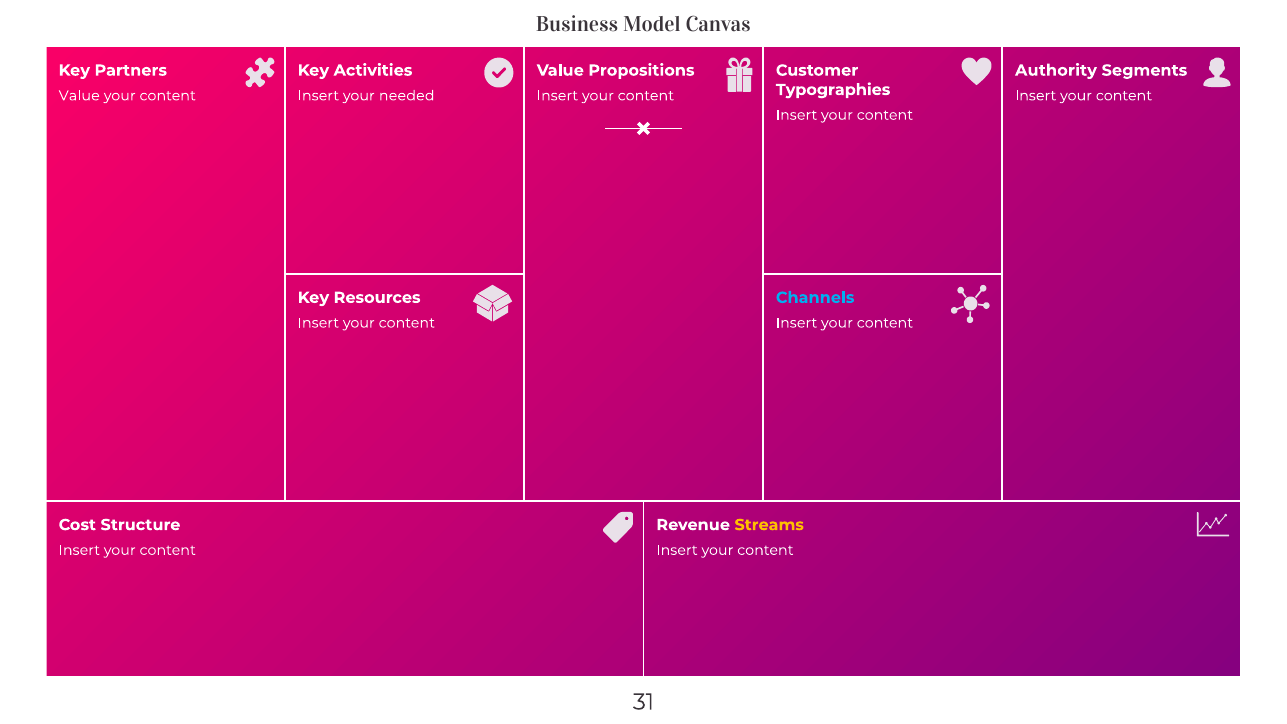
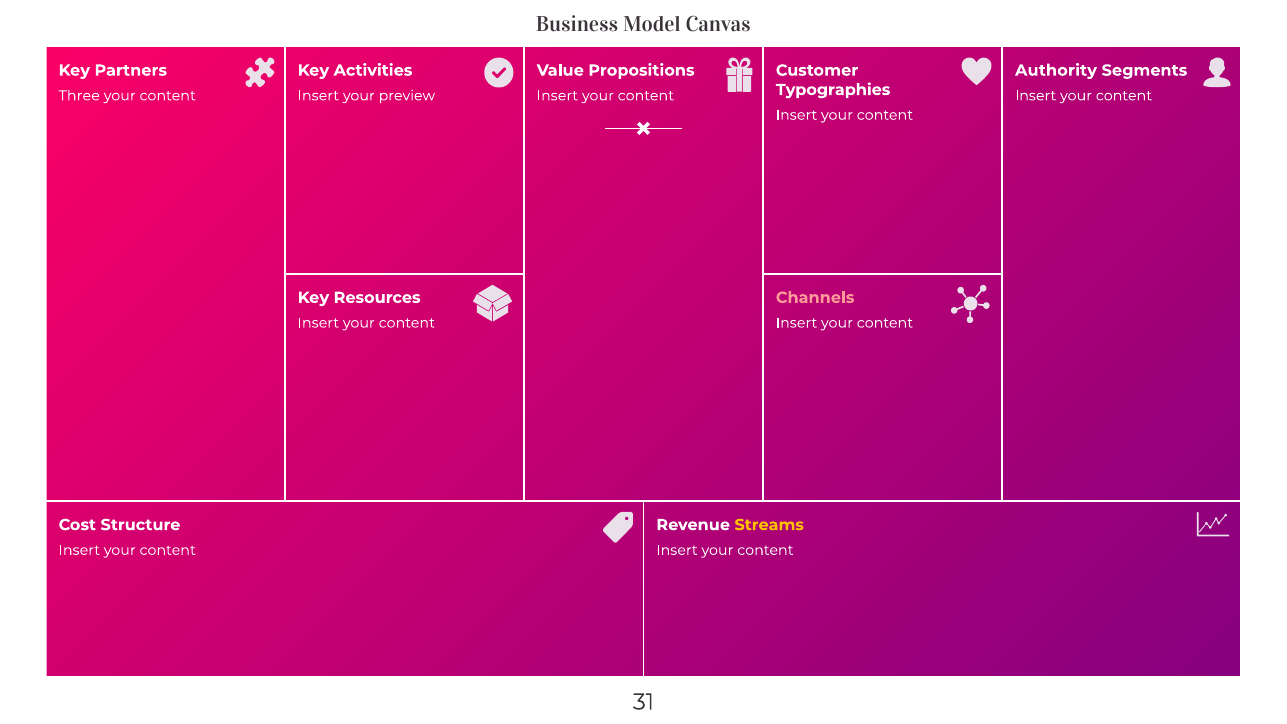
Value at (79, 96): Value -> Three
needed: needed -> preview
Channels colour: light blue -> pink
